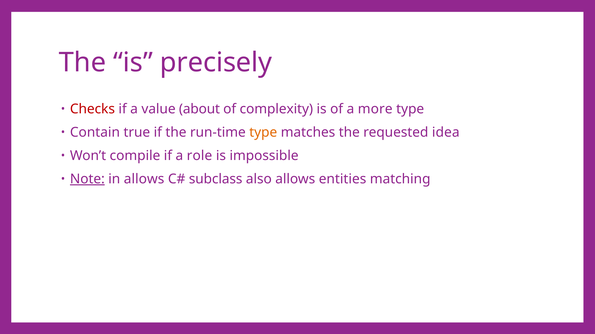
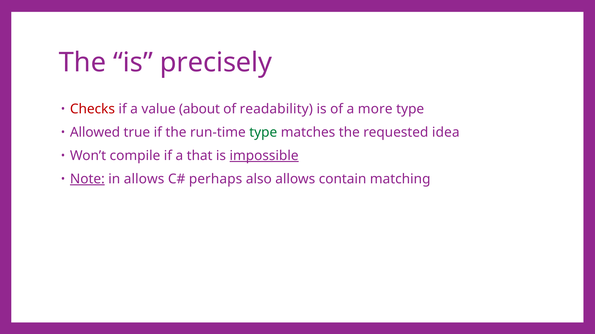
complexity: complexity -> readability
Contain: Contain -> Allowed
type at (263, 133) colour: orange -> green
role: role -> that
impossible underline: none -> present
subclass: subclass -> perhaps
entities: entities -> contain
